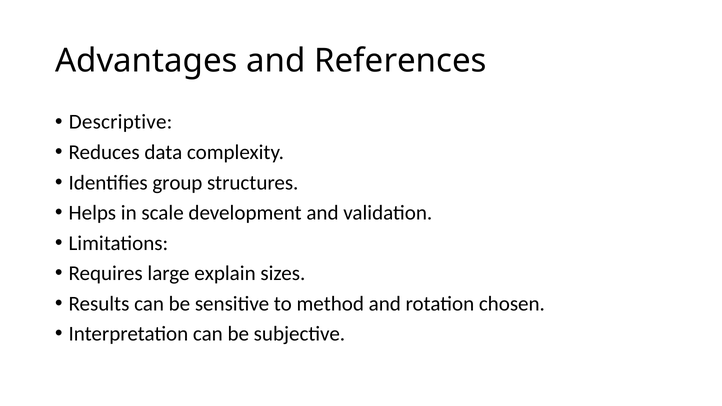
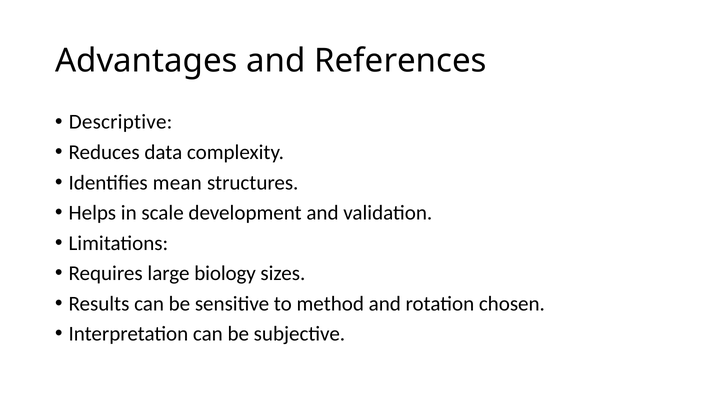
group: group -> mean
explain: explain -> biology
